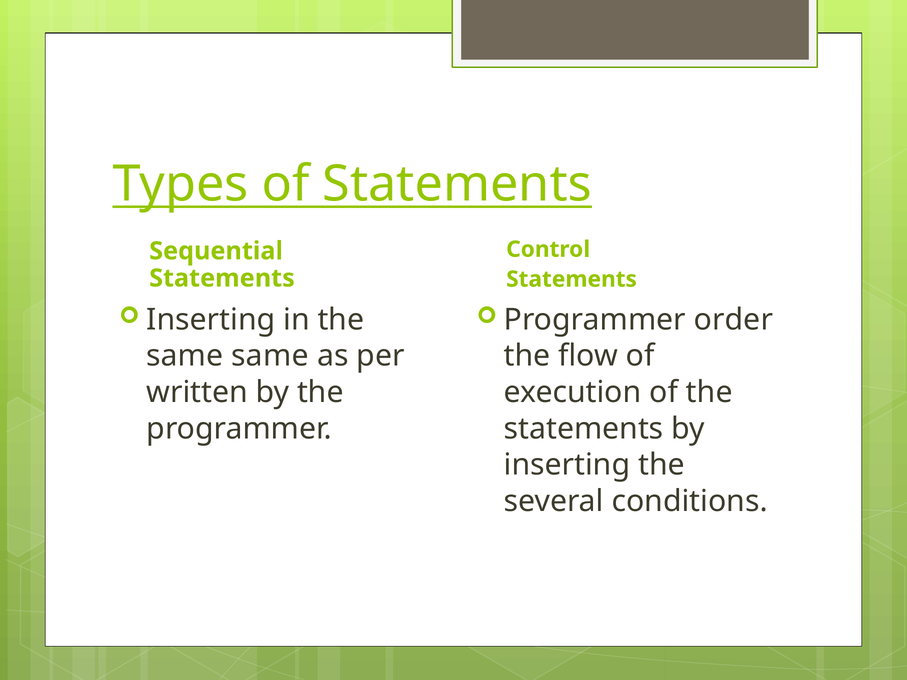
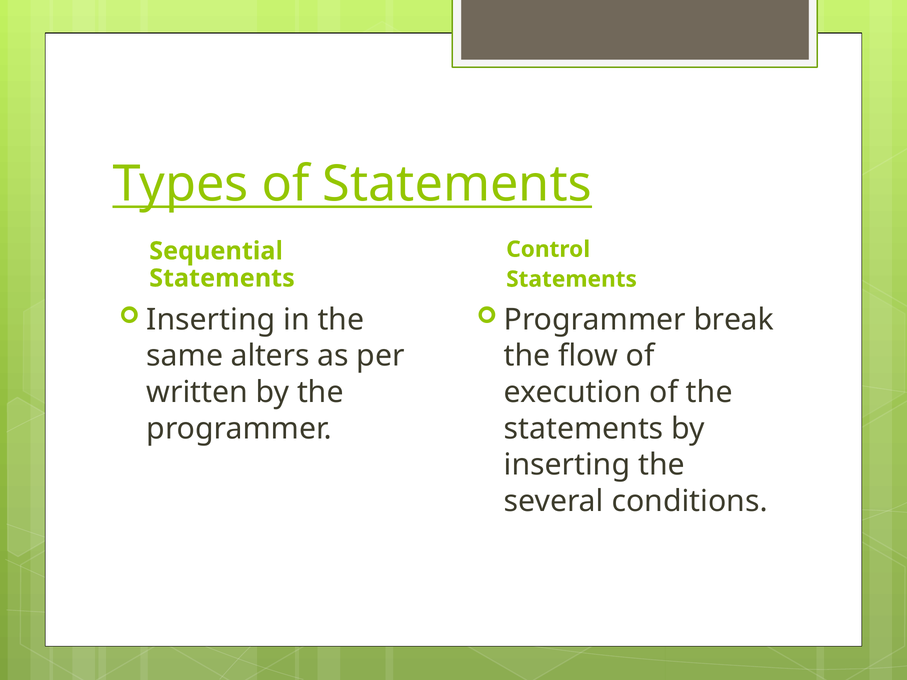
order: order -> break
same same: same -> alters
